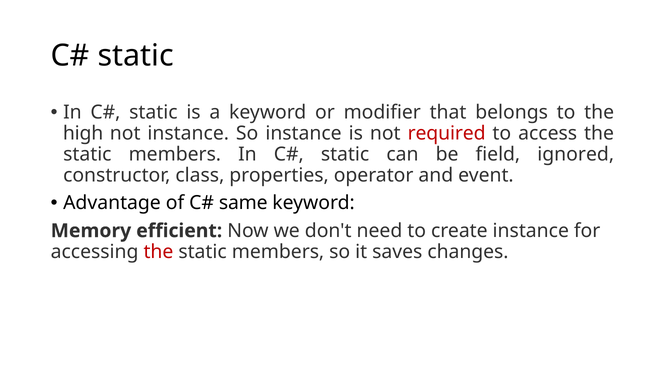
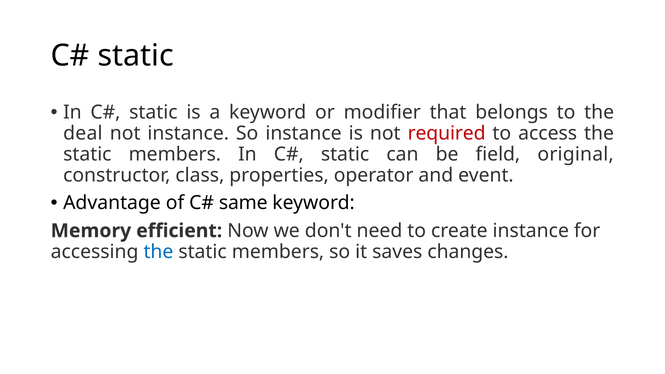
high: high -> deal
ignored: ignored -> original
the at (158, 252) colour: red -> blue
